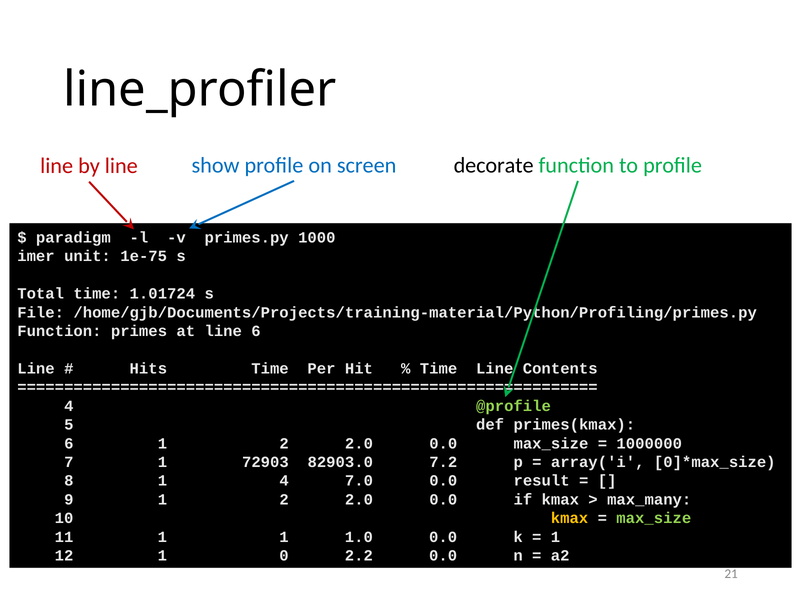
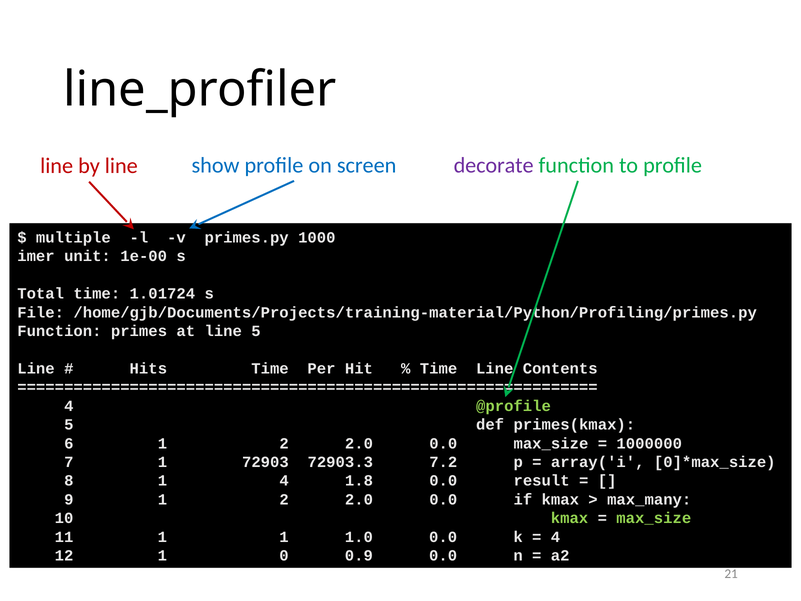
decorate colour: black -> purple
paradigm: paradigm -> multiple
1e-75: 1e-75 -> 1e-00
line 6: 6 -> 5
82903.0: 82903.0 -> 72903.3
7.0: 7.0 -> 1.8
kmax at (570, 518) colour: yellow -> light green
1 at (556, 537): 1 -> 4
2.2: 2.2 -> 0.9
